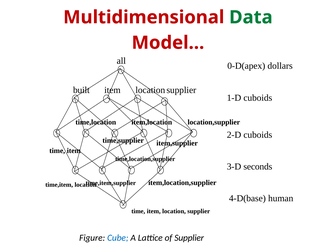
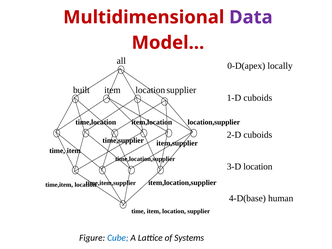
Data colour: green -> purple
dollars: dollars -> locally
3-D seconds: seconds -> location
of Supplier: Supplier -> Systems
